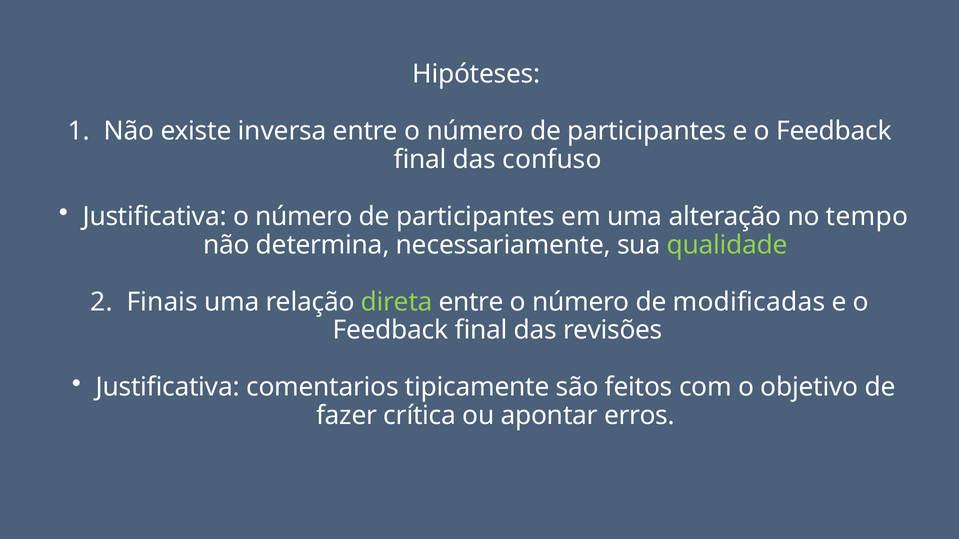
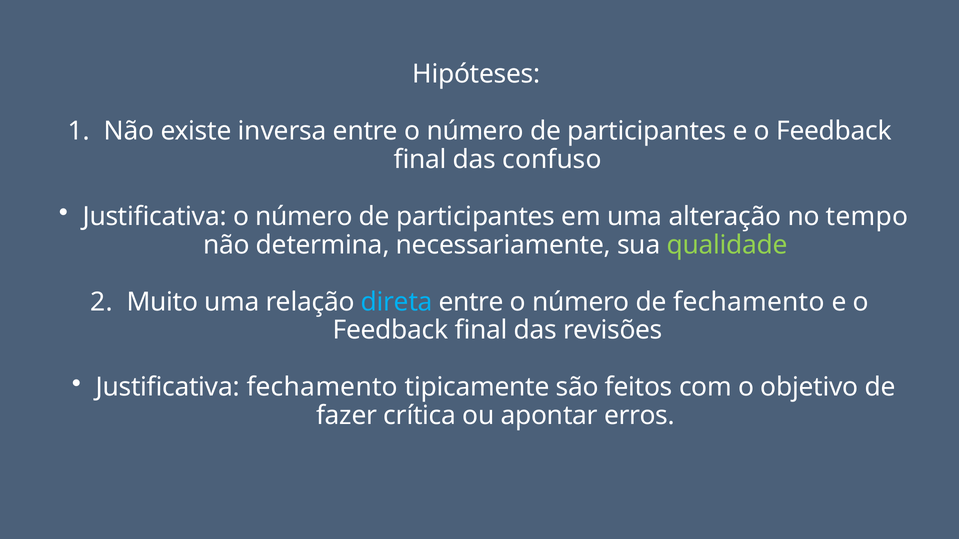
Finais: Finais -> Muito
direta colour: light green -> light blue
de modificadas: modificadas -> fechamento
Justificativa comentarios: comentarios -> fechamento
